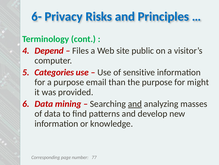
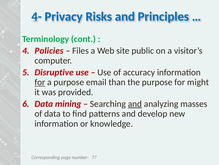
6-: 6- -> 4-
Depend: Depend -> Policies
Categories: Categories -> Disruptive
sensitive: sensitive -> accuracy
for at (40, 82) underline: none -> present
